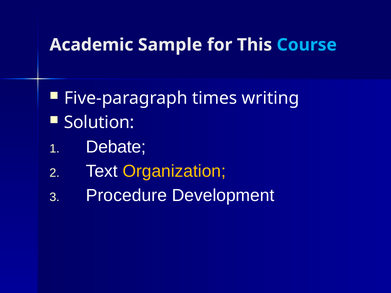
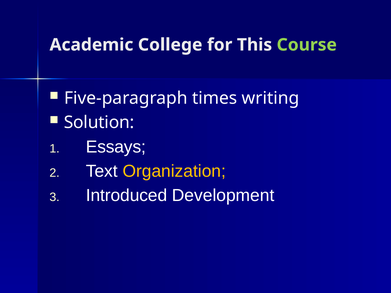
Sample: Sample -> College
Course colour: light blue -> light green
Debate: Debate -> Essays
Procedure: Procedure -> Introduced
